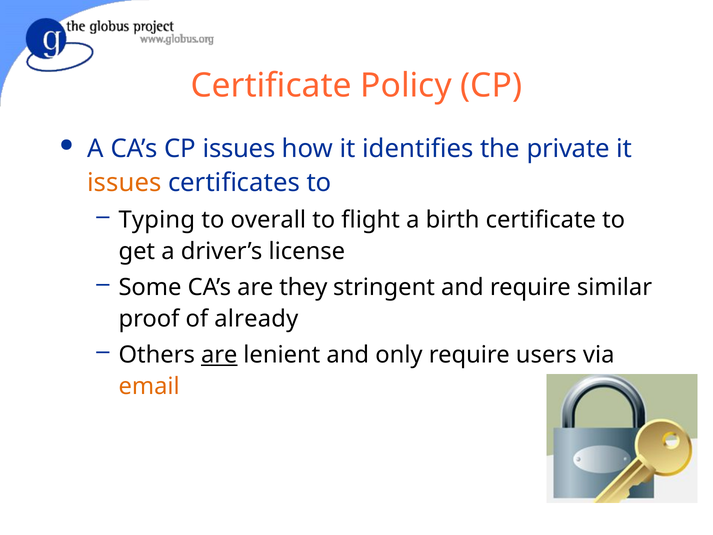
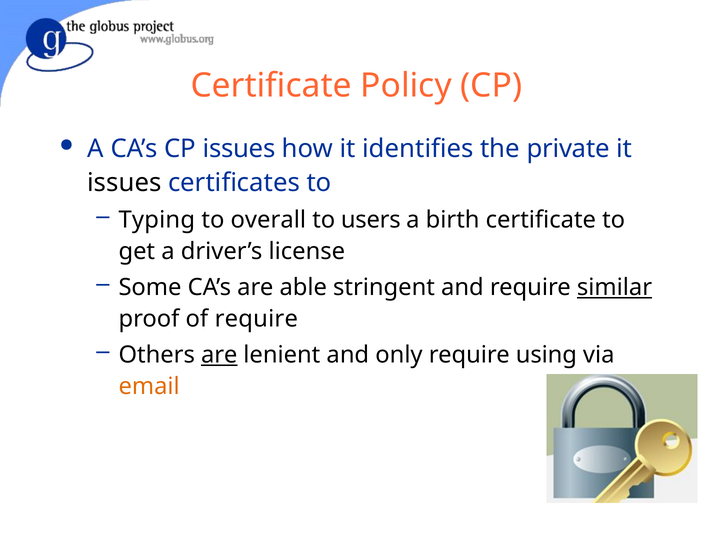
issues at (124, 183) colour: orange -> black
flight: flight -> users
they: they -> able
similar underline: none -> present
of already: already -> require
users: users -> using
